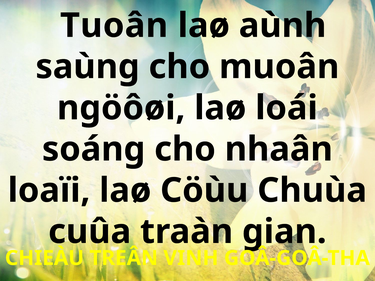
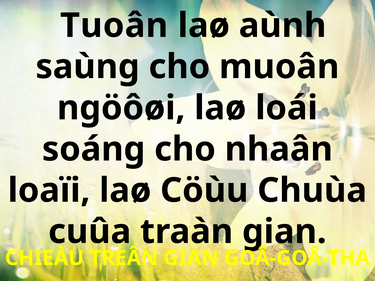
TREÂN VINH: VINH -> GIAN
